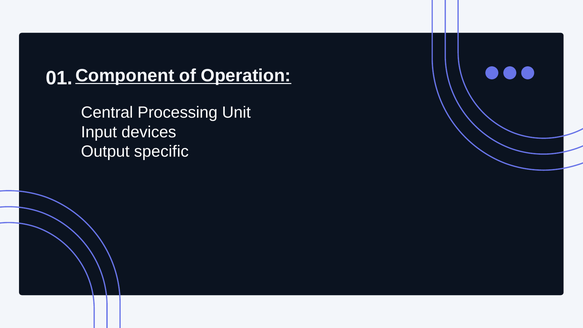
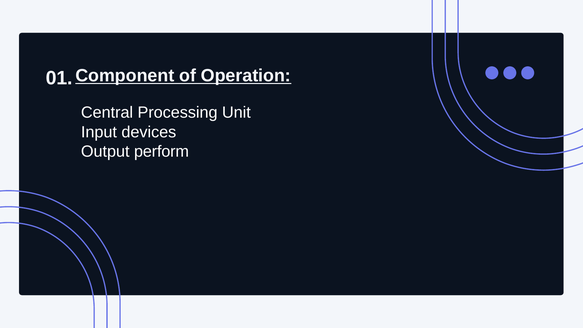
specific: specific -> perform
